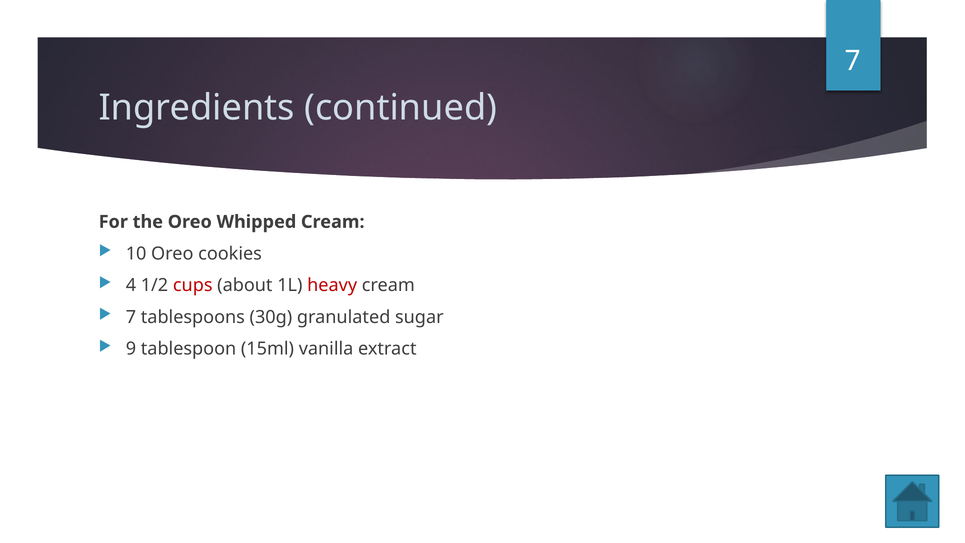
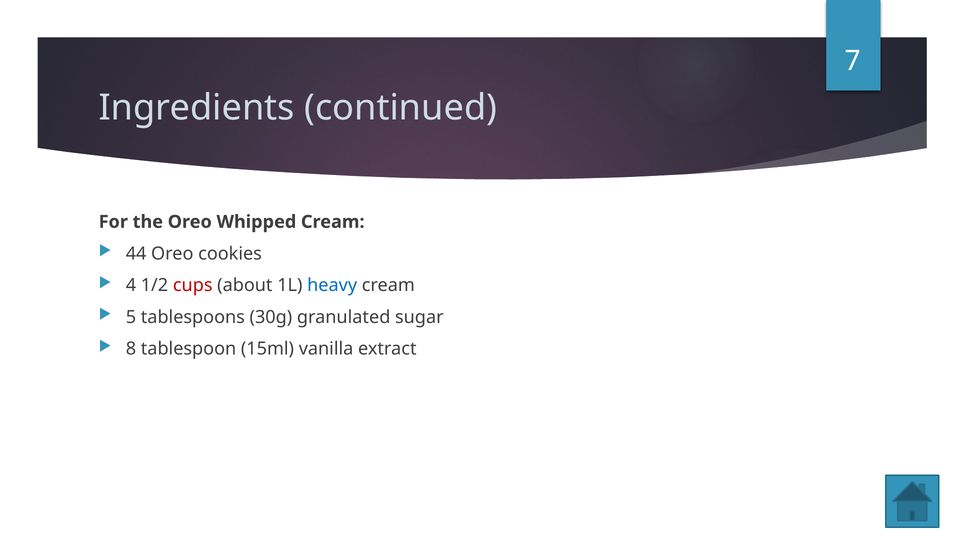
10: 10 -> 44
heavy colour: red -> blue
7 at (131, 317): 7 -> 5
9: 9 -> 8
